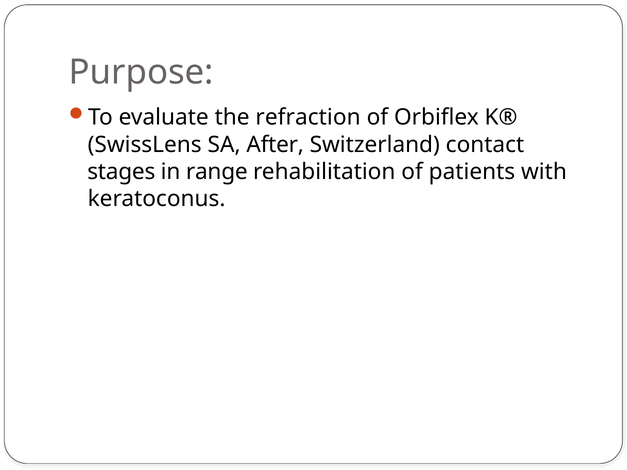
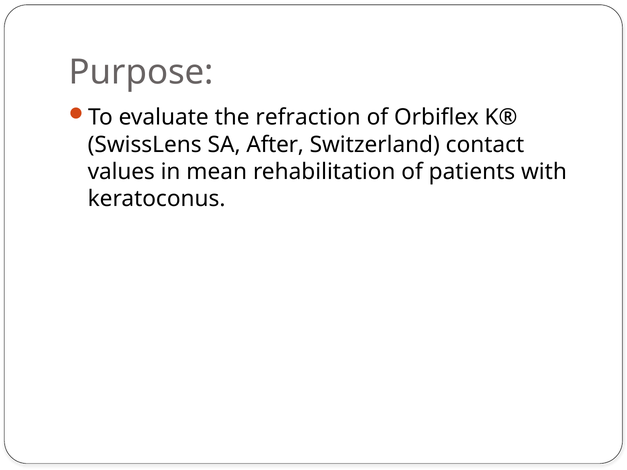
stages: stages -> values
range: range -> mean
